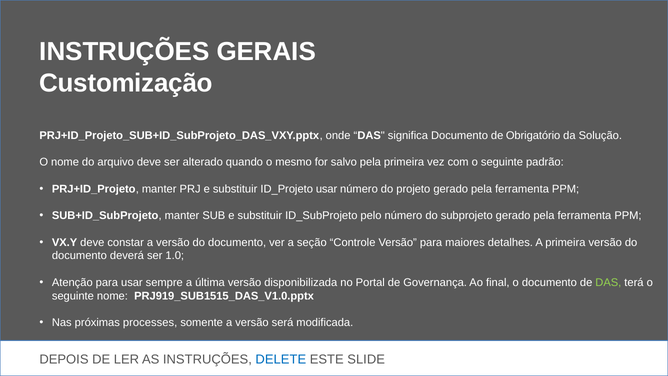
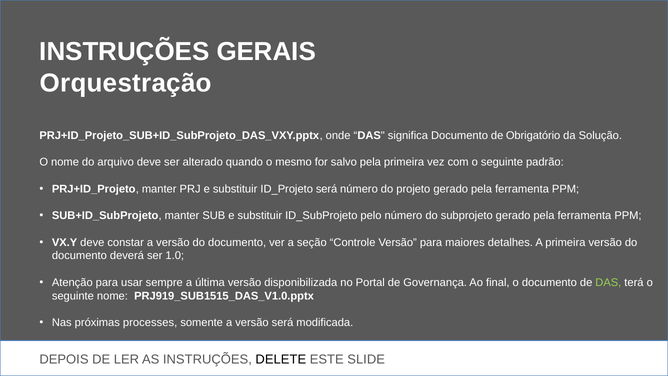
Customização: Customização -> Orquestração
ID_Projeto usar: usar -> será
DELETE colour: blue -> black
